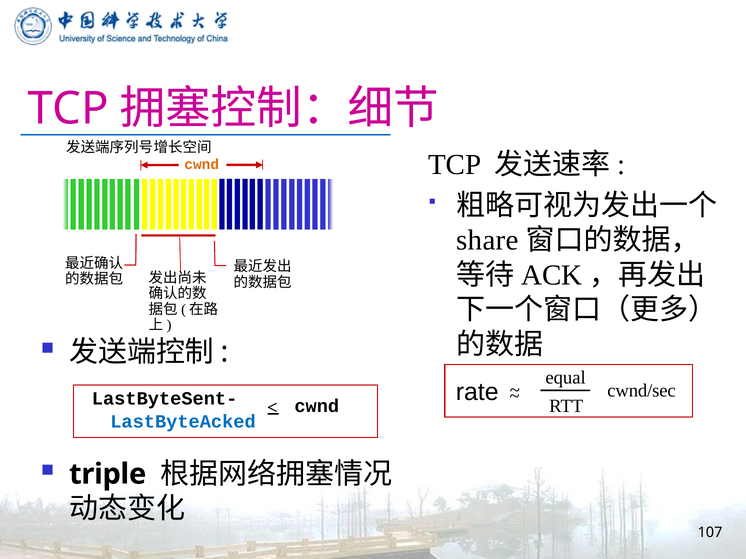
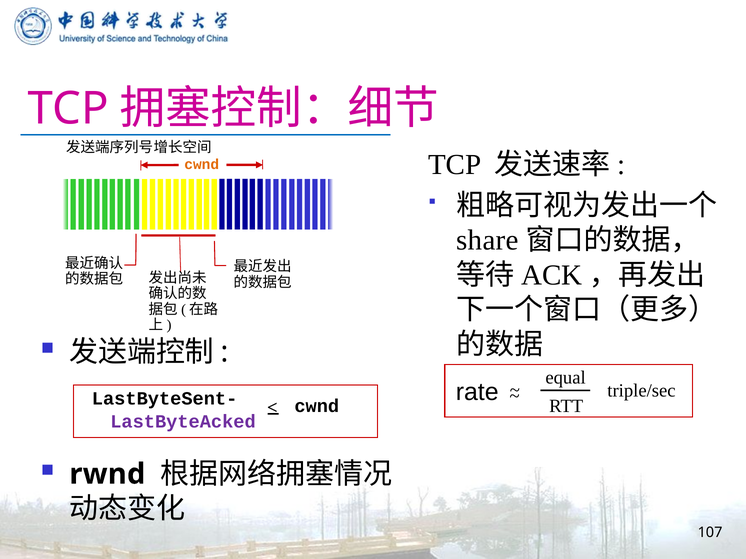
cwnd/sec: cwnd/sec -> triple/sec
LastByteAcked colour: blue -> purple
triple: triple -> rwnd
